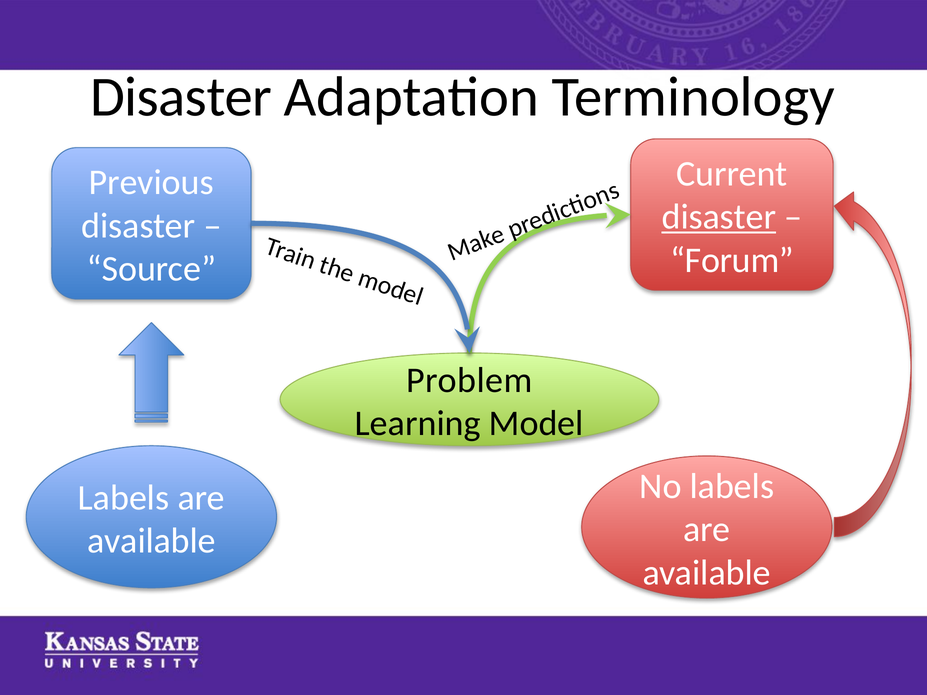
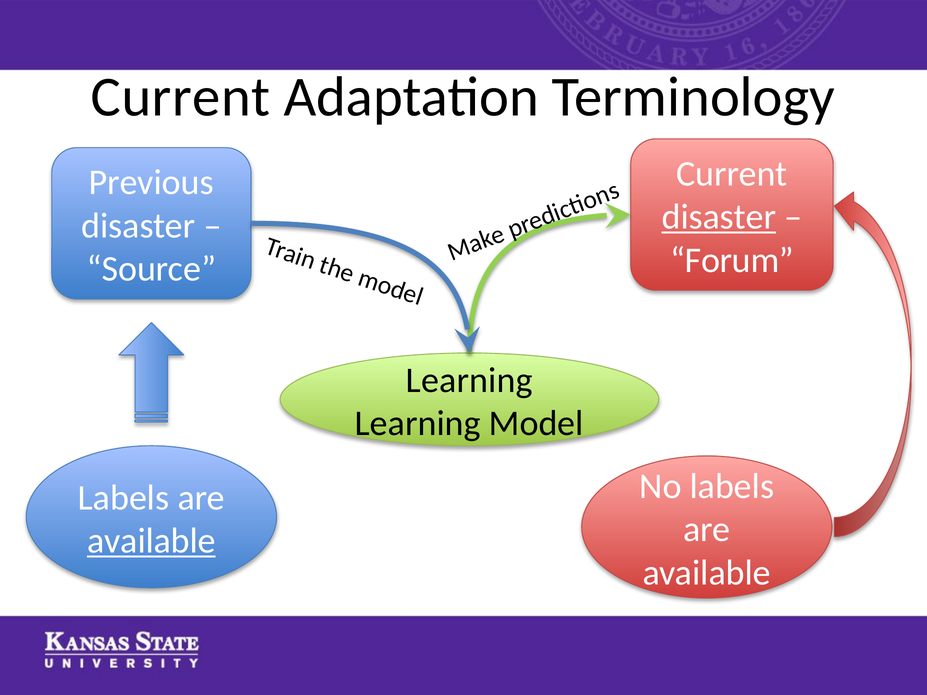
Disaster at (181, 97): Disaster -> Current
Problem at (469, 380): Problem -> Learning
available at (151, 541) underline: none -> present
